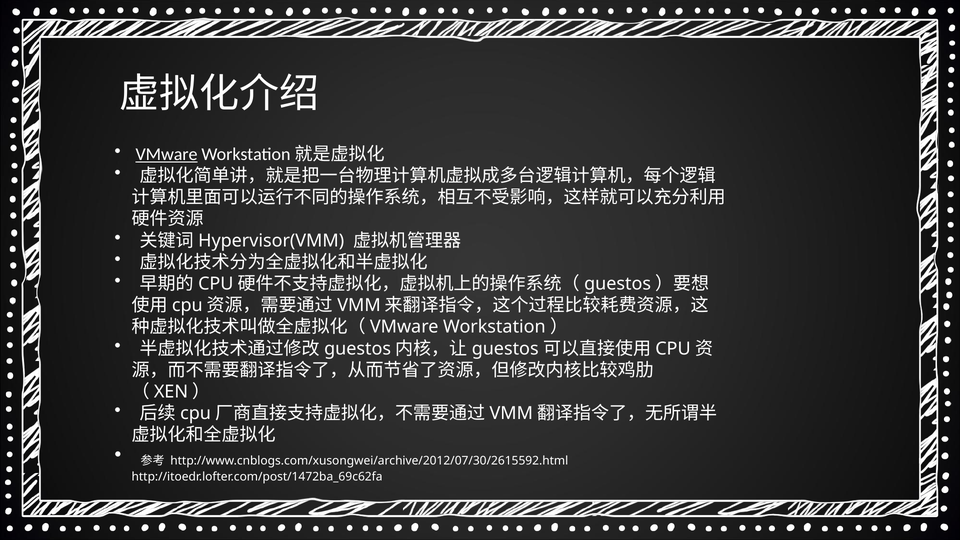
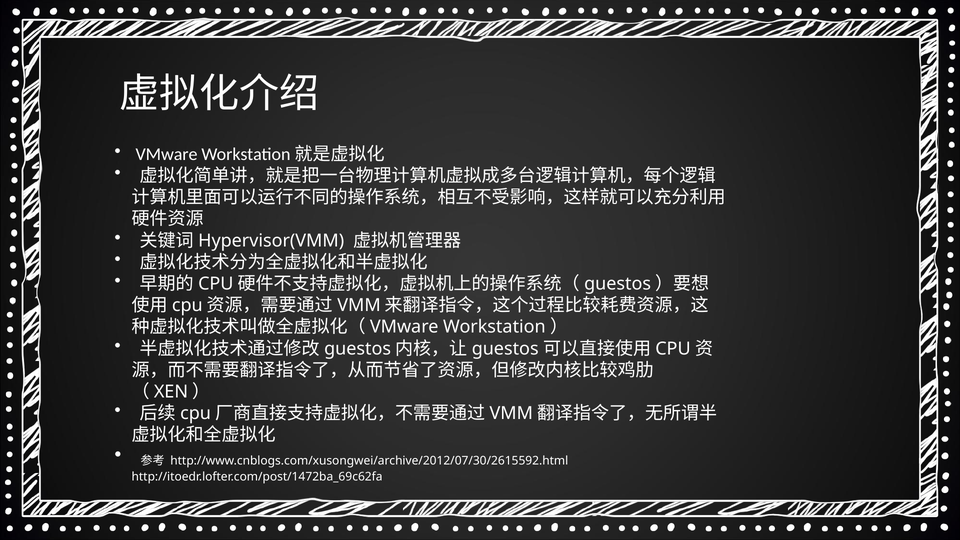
VMware underline: present -> none
